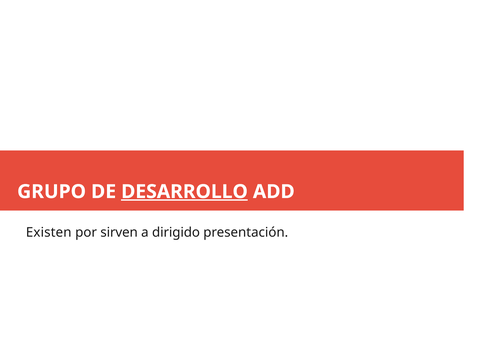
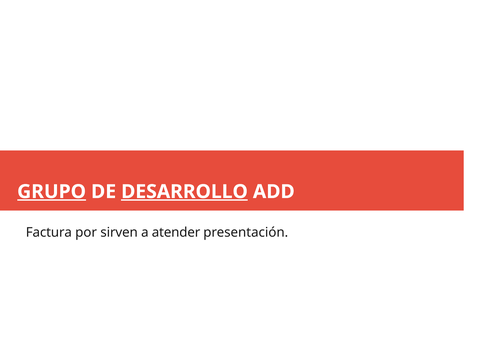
GRUPO underline: none -> present
Existen: Existen -> Factura
dirigido: dirigido -> atender
